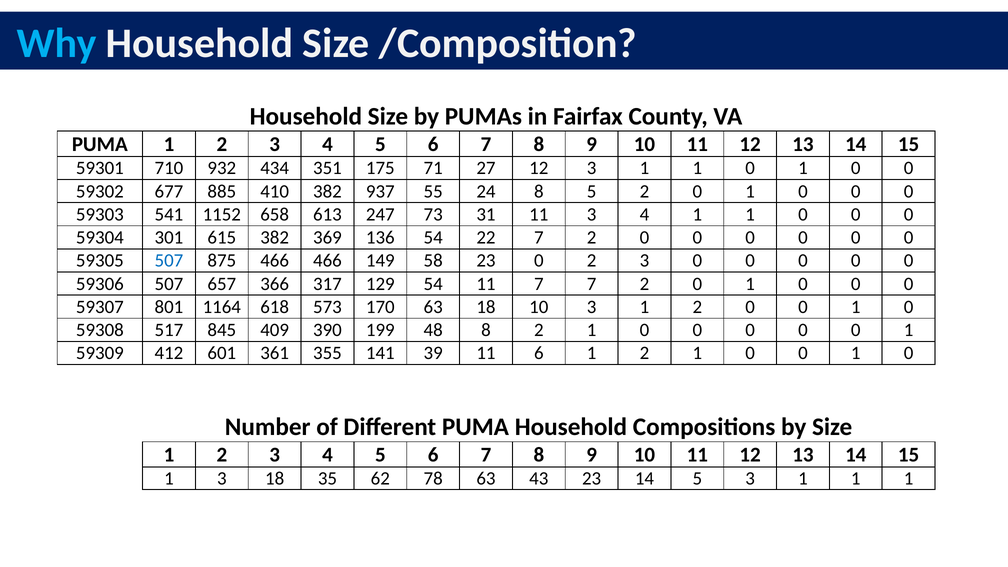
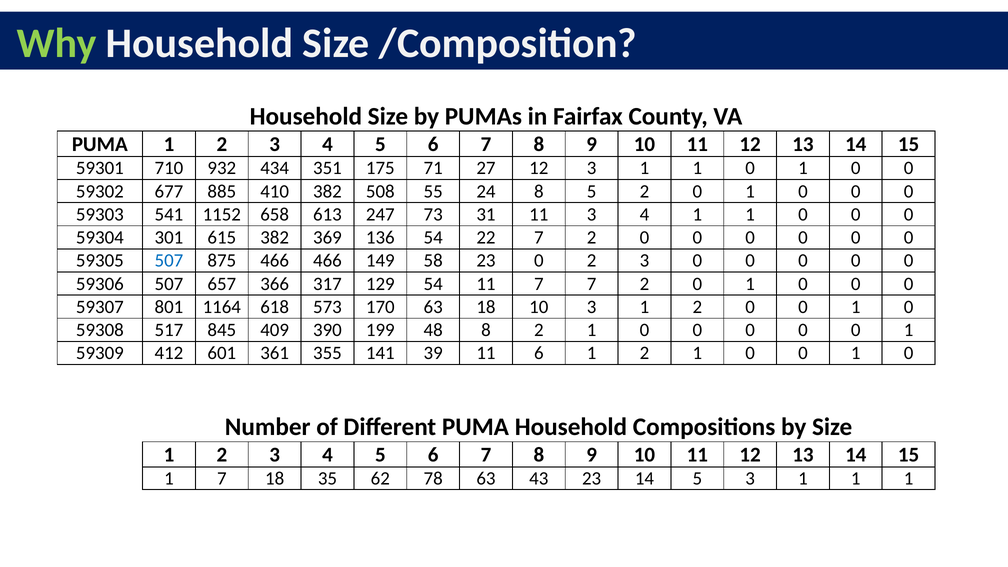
Why colour: light blue -> light green
937: 937 -> 508
1 3: 3 -> 7
